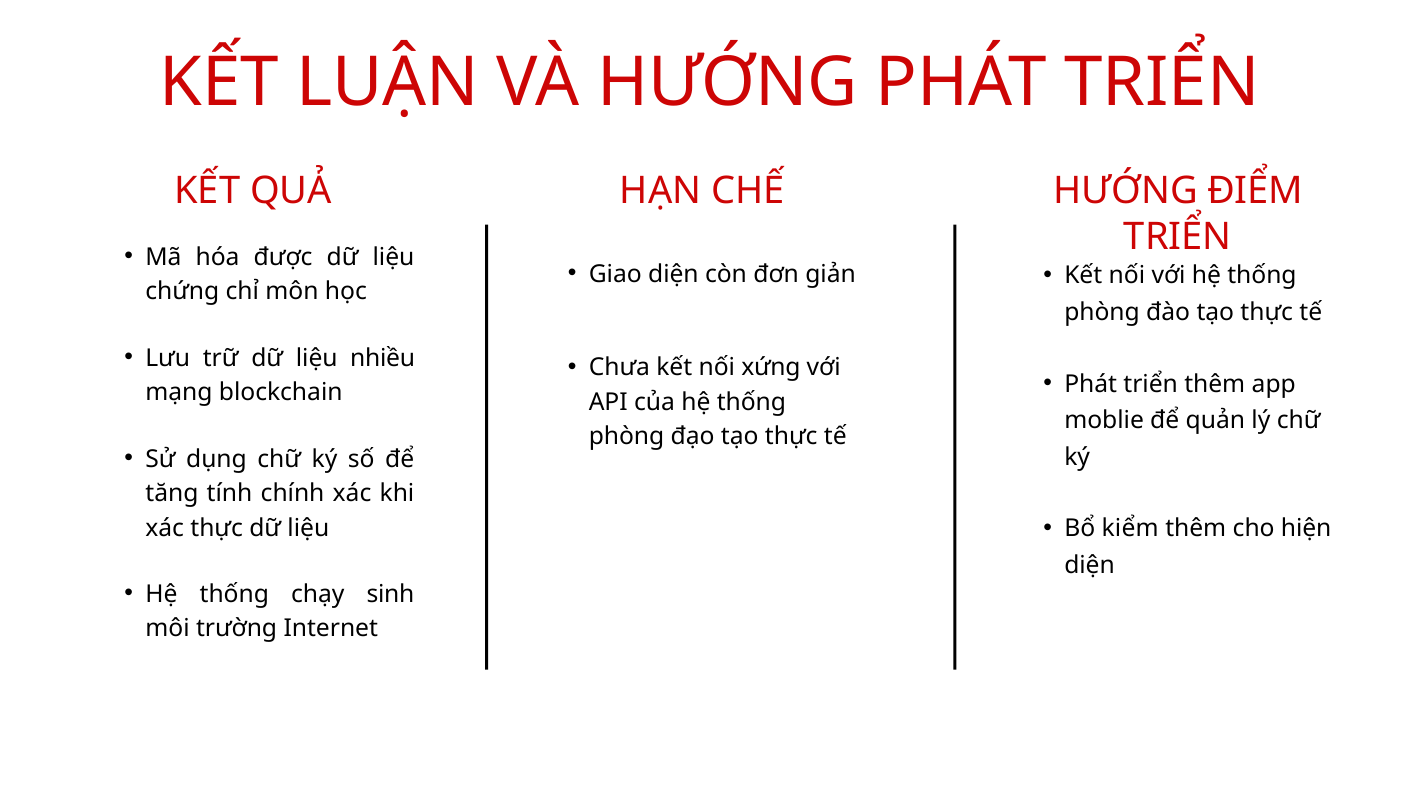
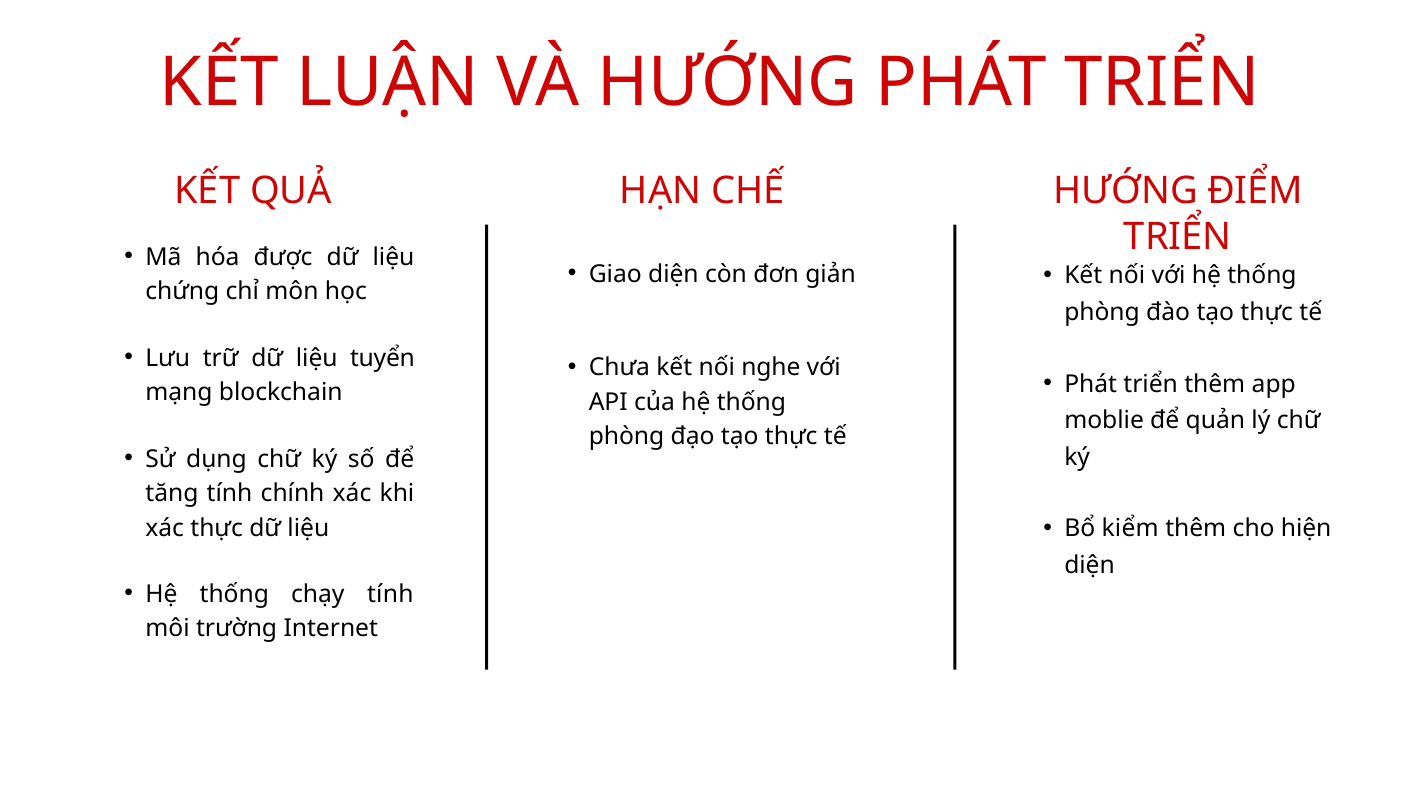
nhiều: nhiều -> tuyển
xứng: xứng -> nghe
chạy sinh: sinh -> tính
